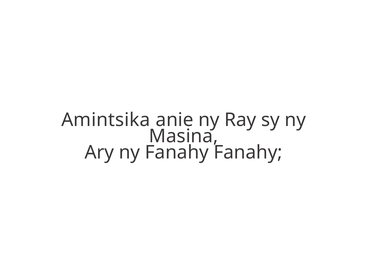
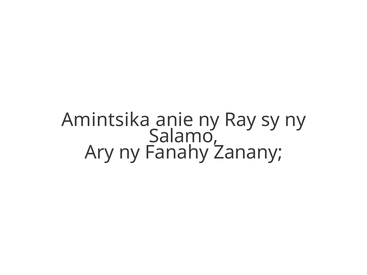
Masina: Masina -> Salamo
Fanahy Fanahy: Fanahy -> Zanany
